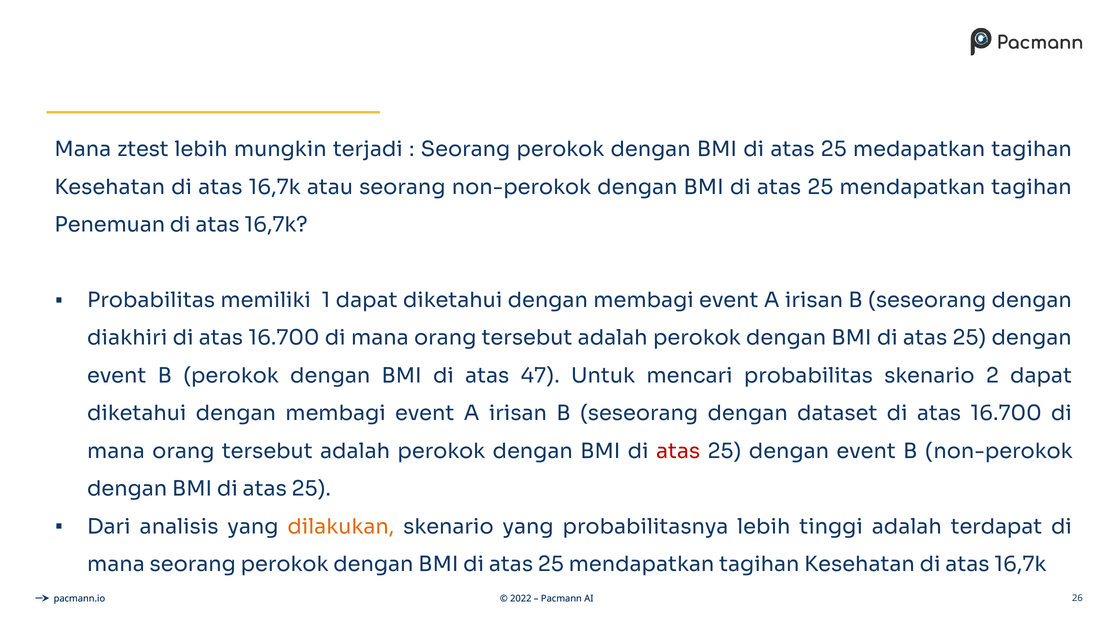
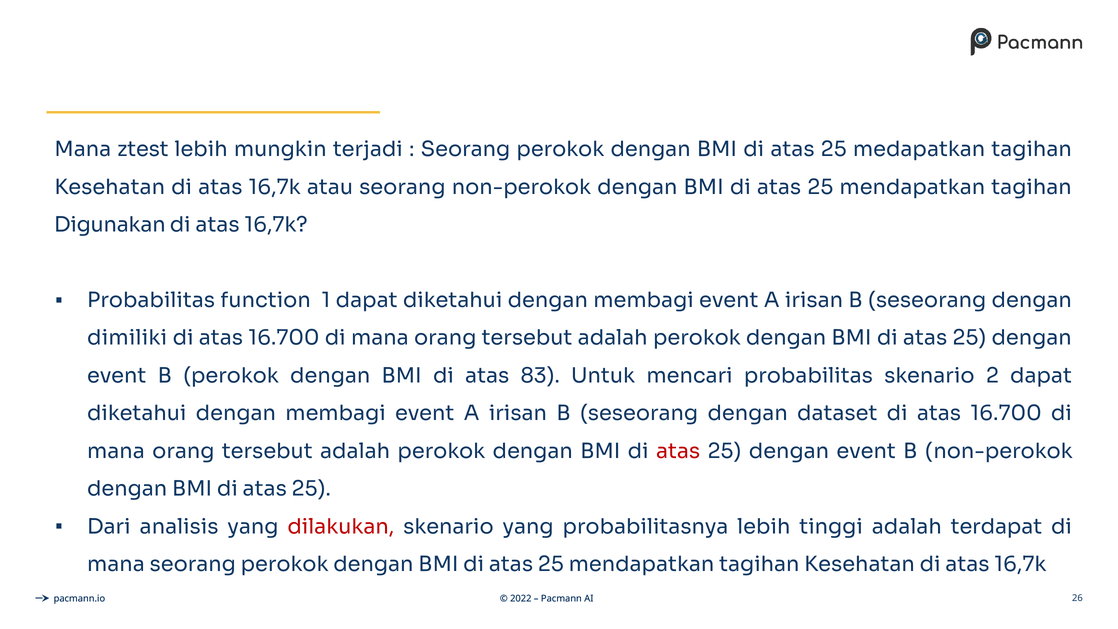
Penemuan: Penemuan -> Digunakan
memiliki: memiliki -> function
diakhiri: diakhiri -> dimiliki
47: 47 -> 83
dilakukan colour: orange -> red
